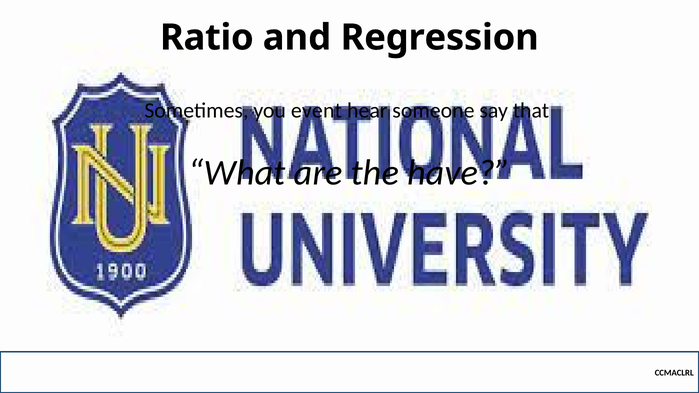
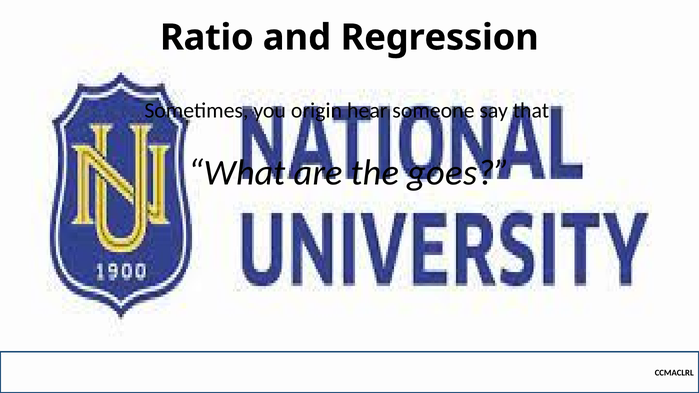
event: event -> origin
have: have -> goes
